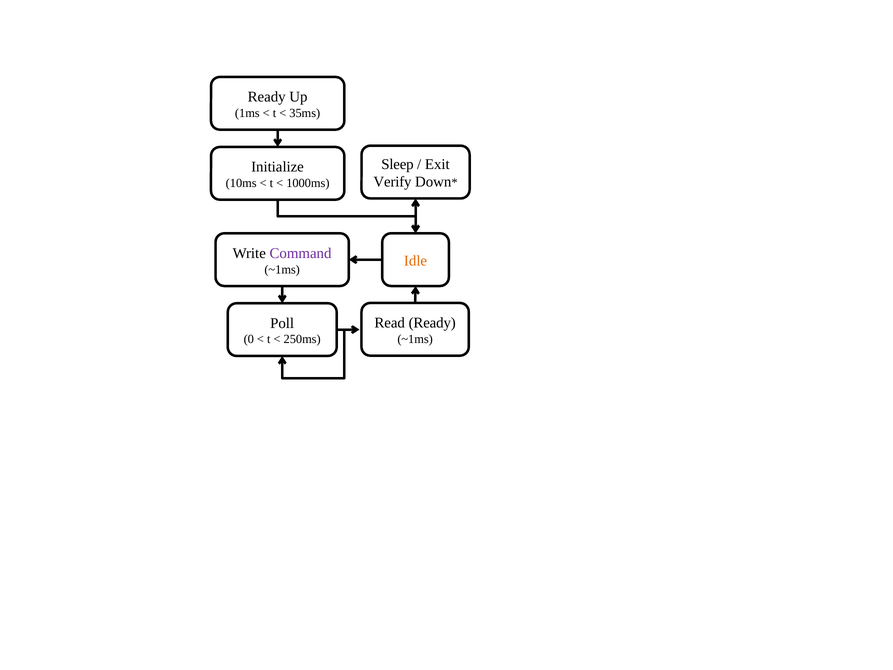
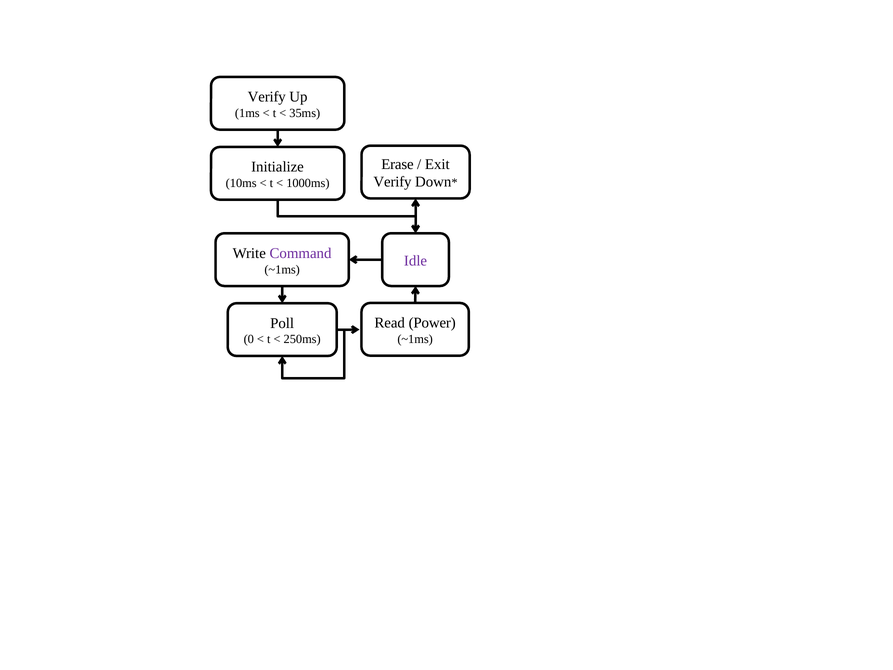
Ready at (267, 97): Ready -> Verify
Sleep: Sleep -> Erase
Idle colour: orange -> purple
Read Ready: Ready -> Power
